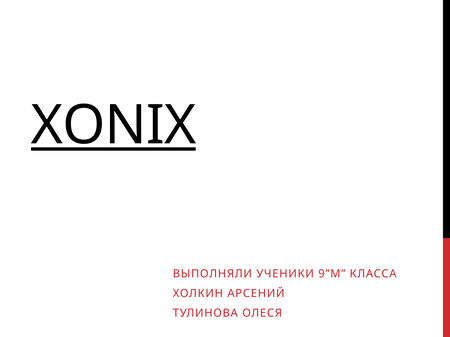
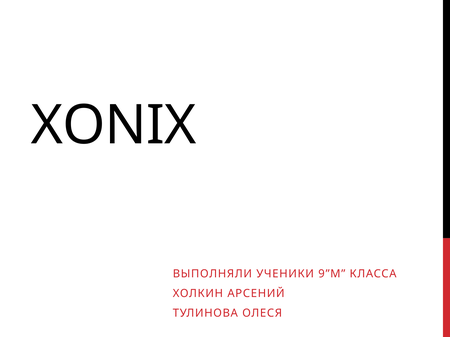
XONIX underline: present -> none
